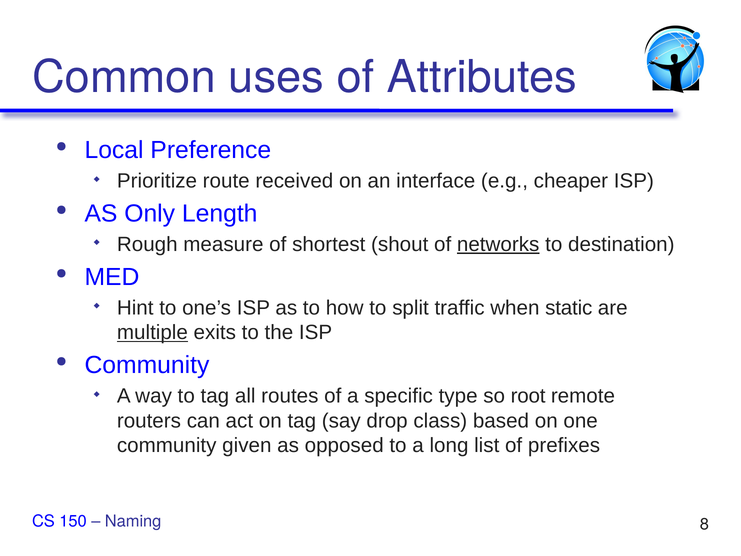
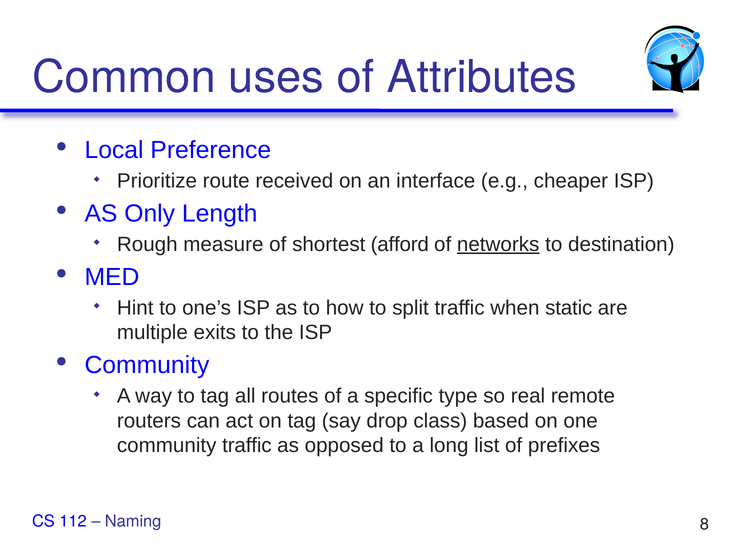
shout: shout -> afford
multiple underline: present -> none
root: root -> real
community given: given -> traffic
150: 150 -> 112
